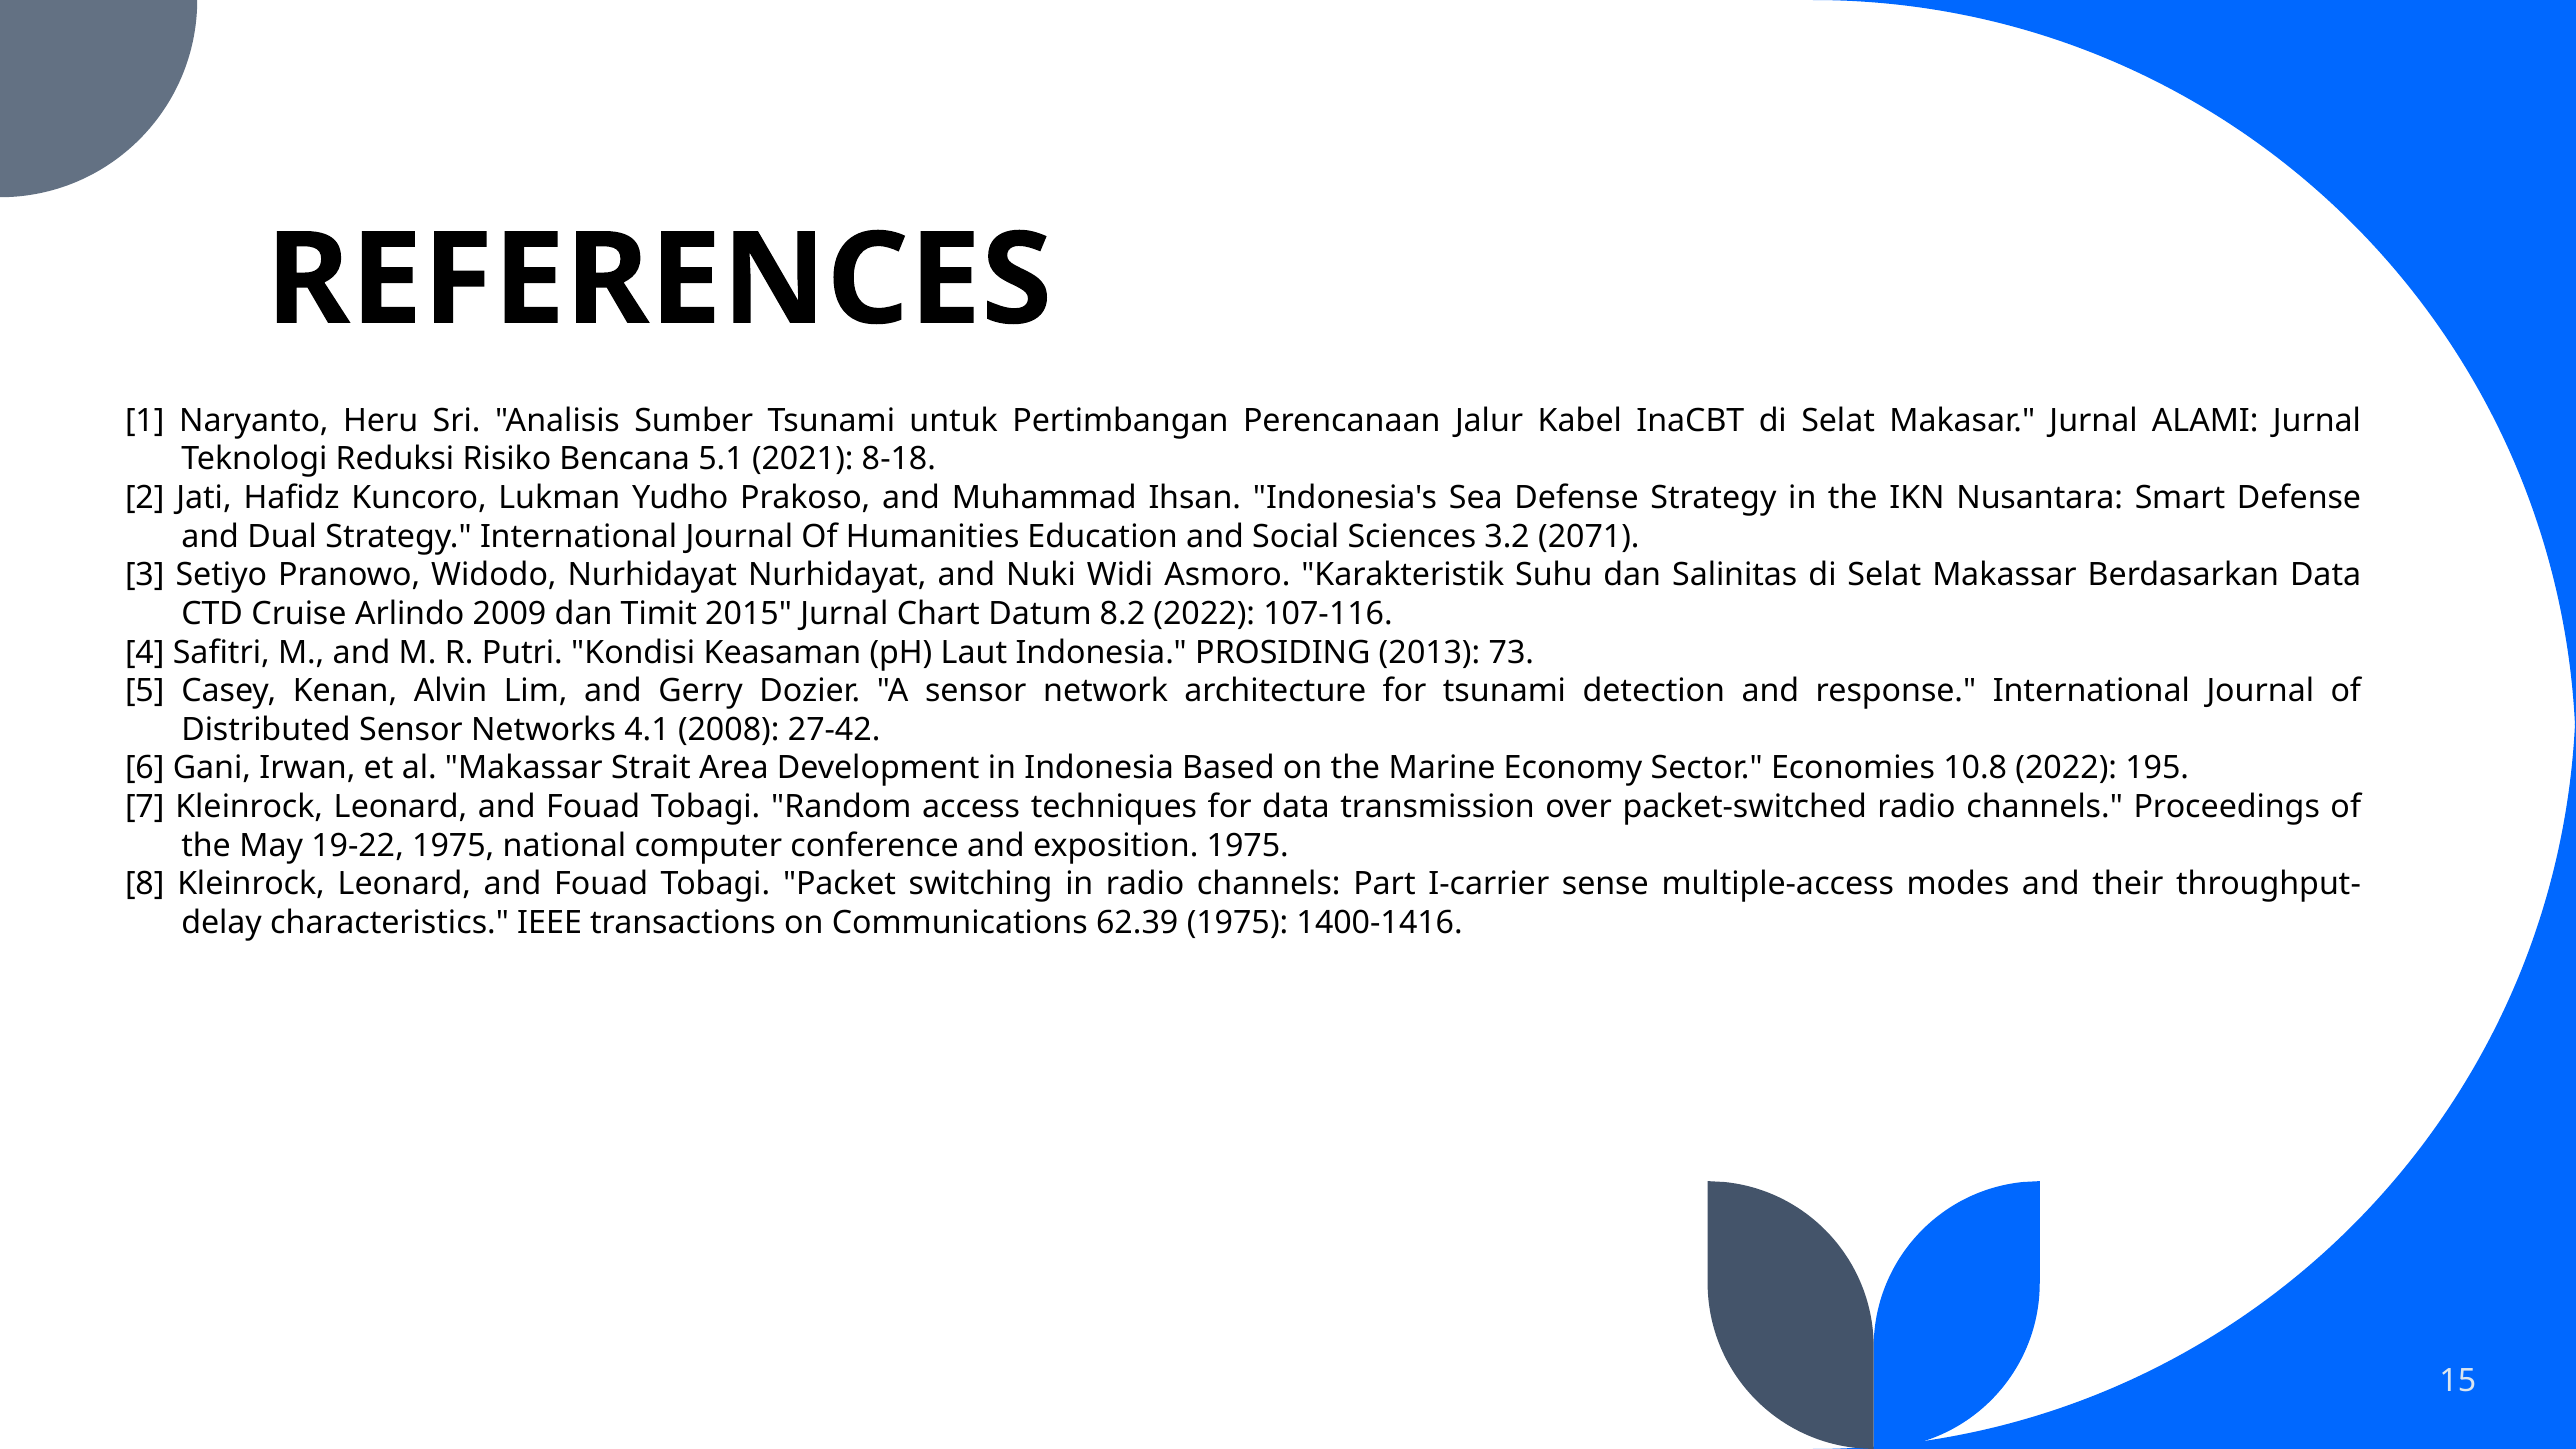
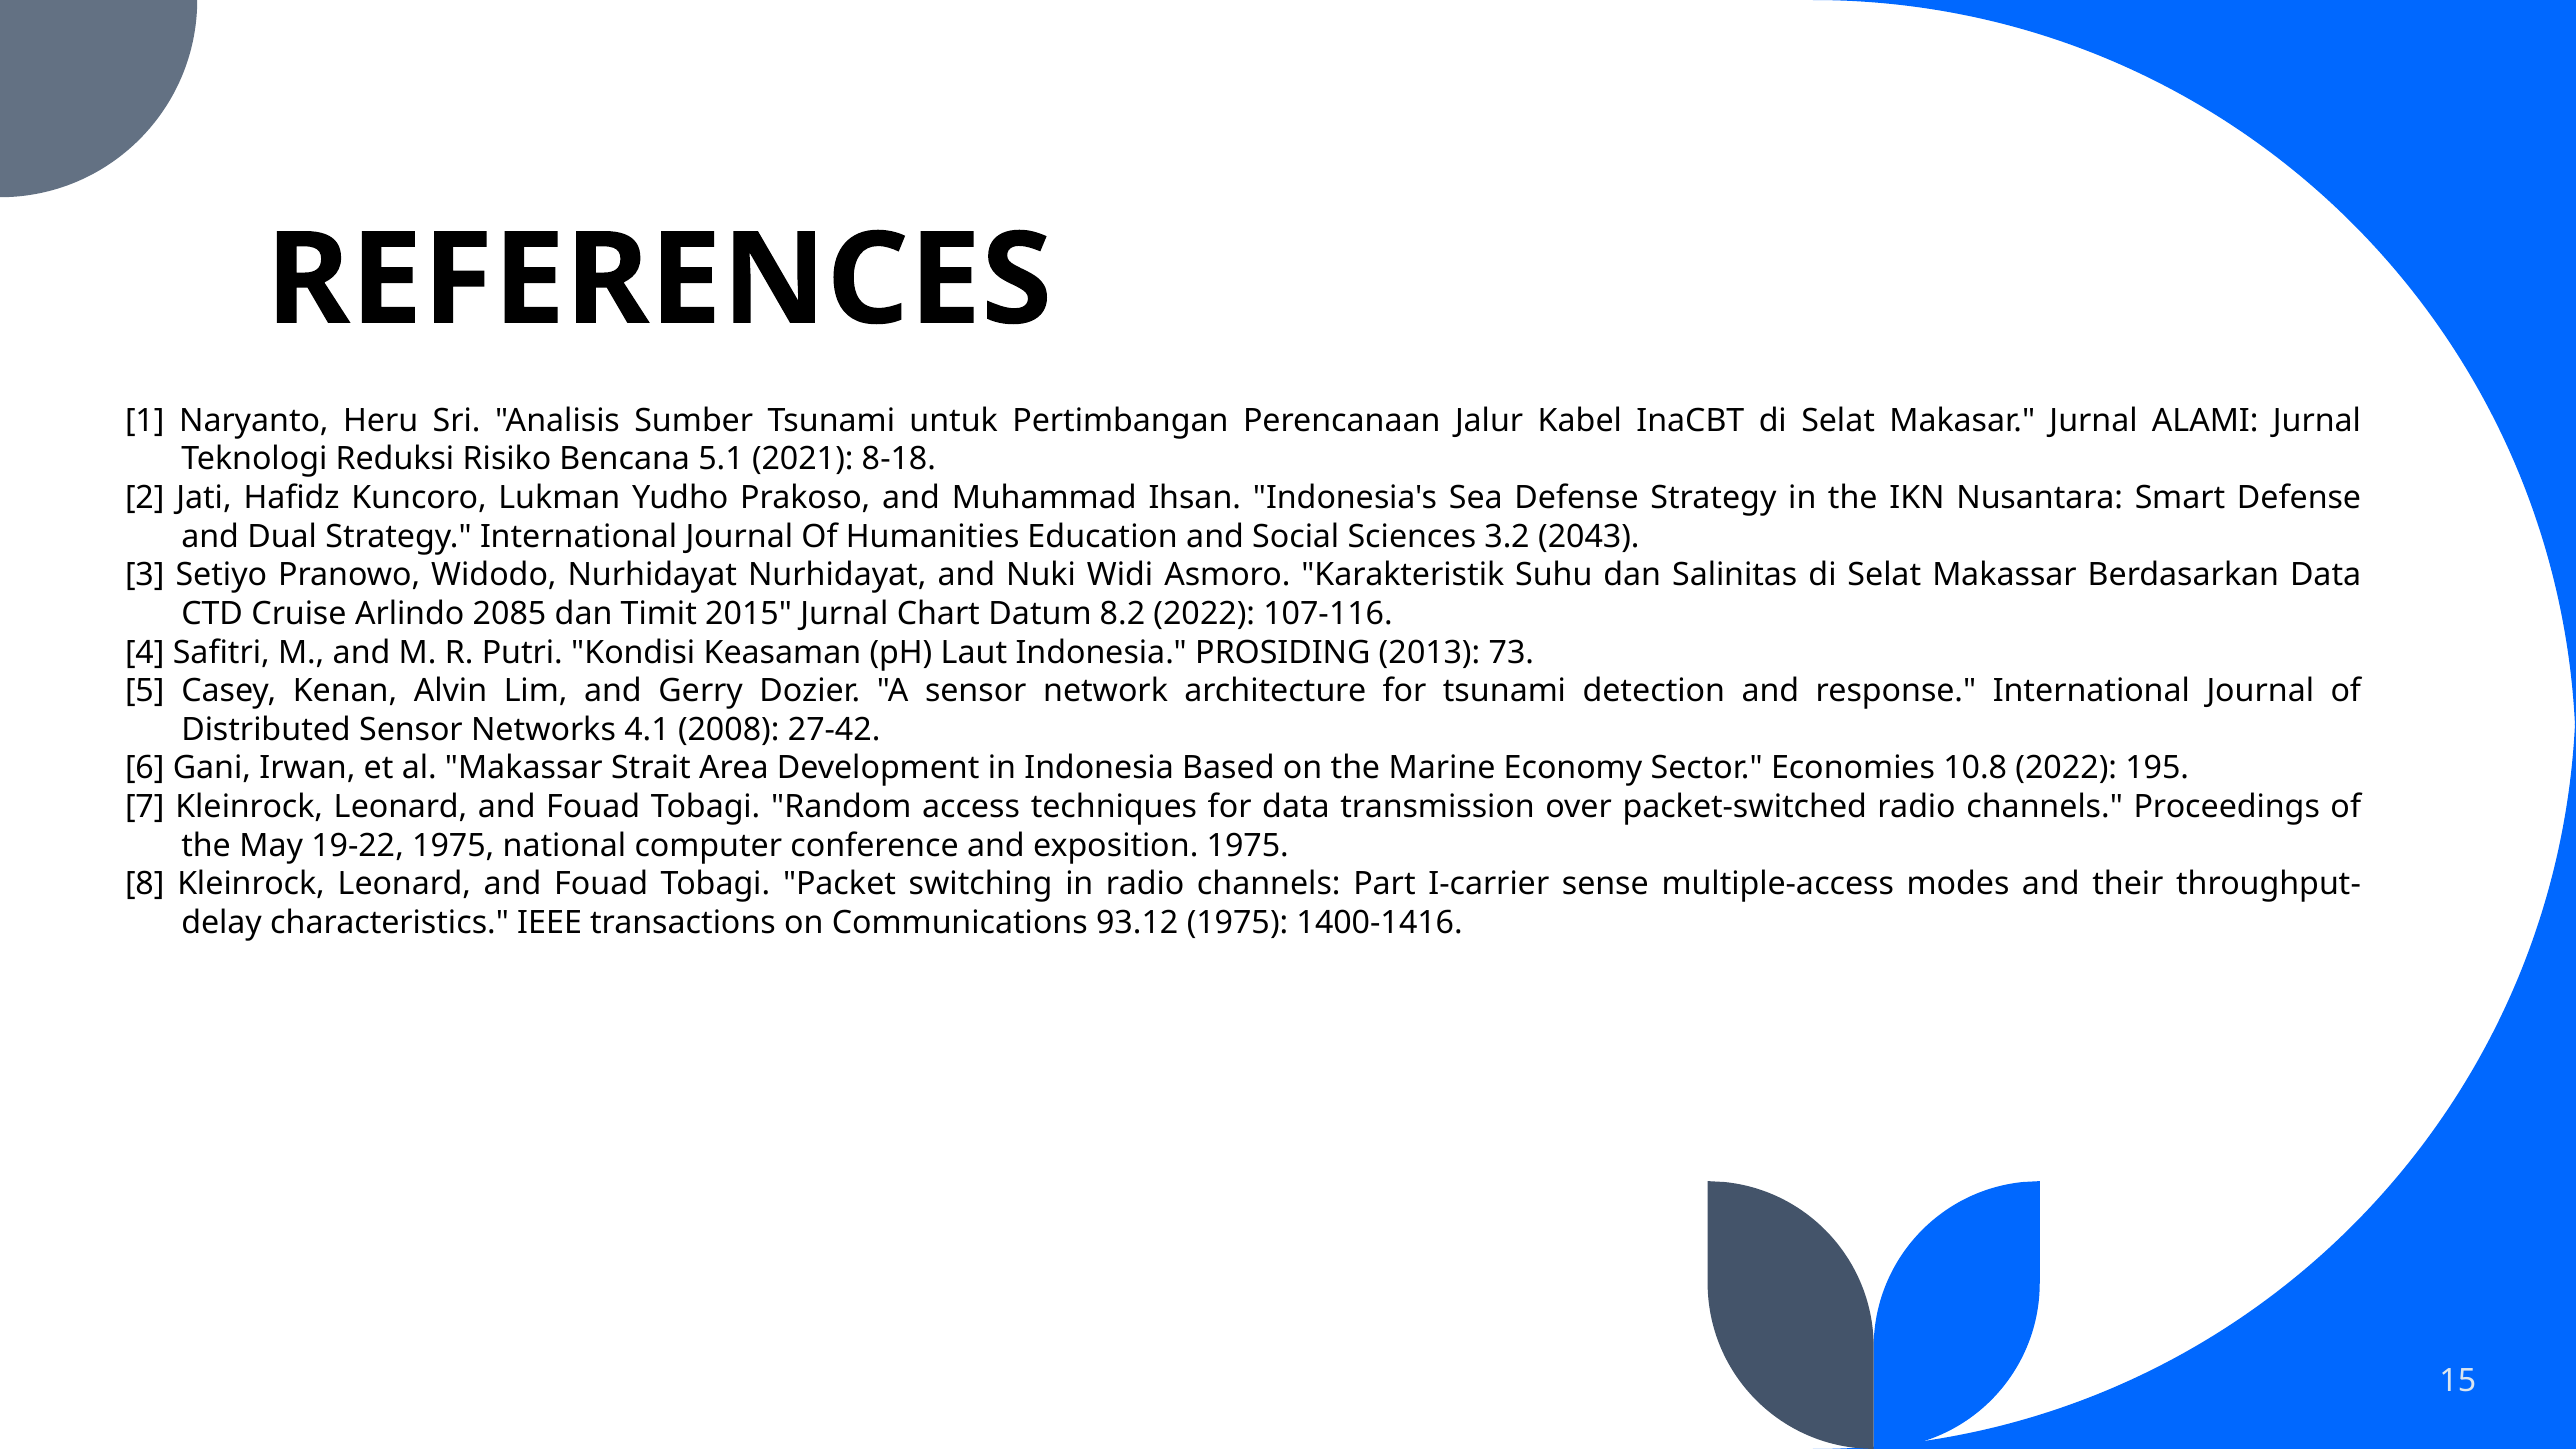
2071: 2071 -> 2043
2009: 2009 -> 2085
62.39: 62.39 -> 93.12
